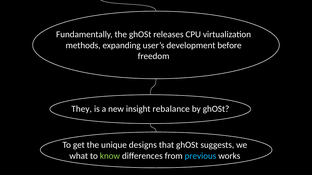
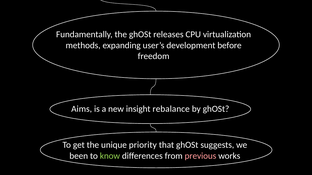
They: They -> Aims
designs: designs -> priority
what: what -> been
previous colour: light blue -> pink
